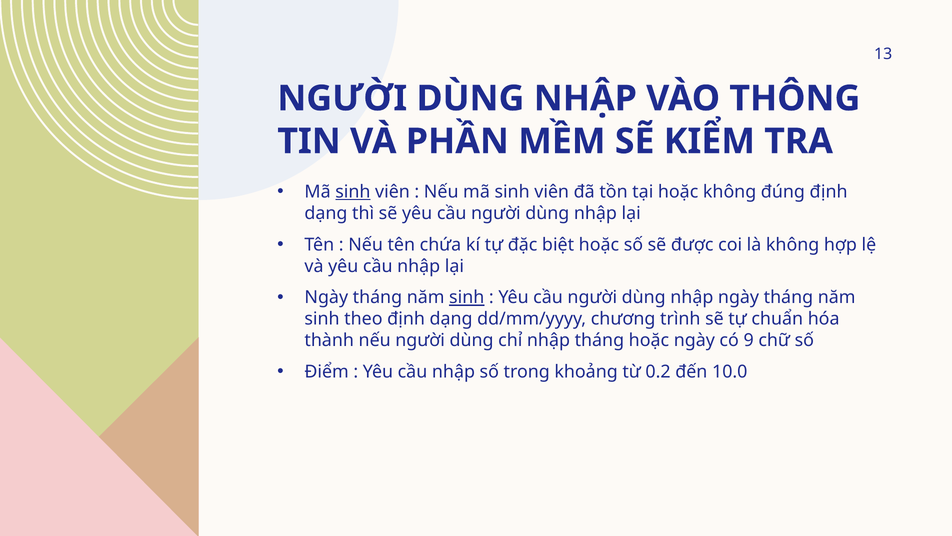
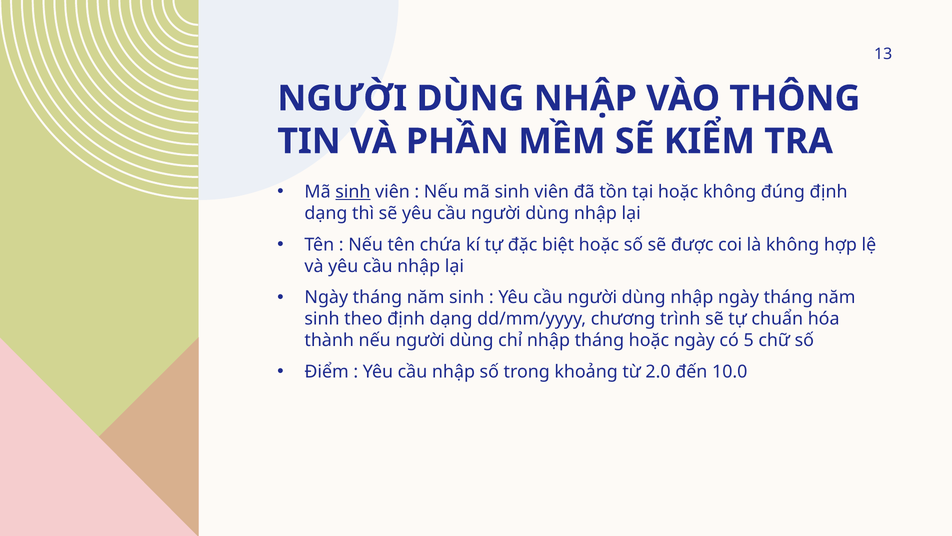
sinh at (467, 297) underline: present -> none
9: 9 -> 5
0.2: 0.2 -> 2.0
